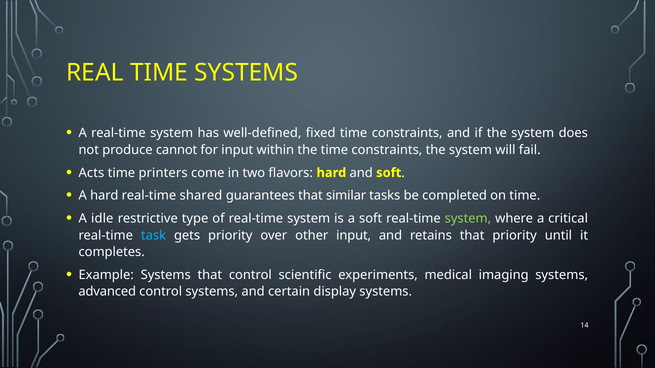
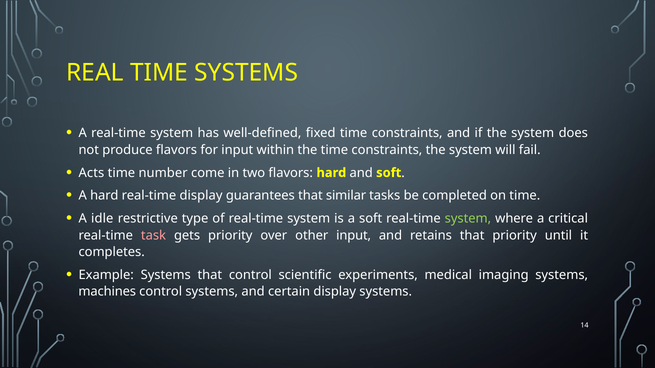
produce cannot: cannot -> flavors
printers: printers -> number
real-time shared: shared -> display
task colour: light blue -> pink
advanced: advanced -> machines
